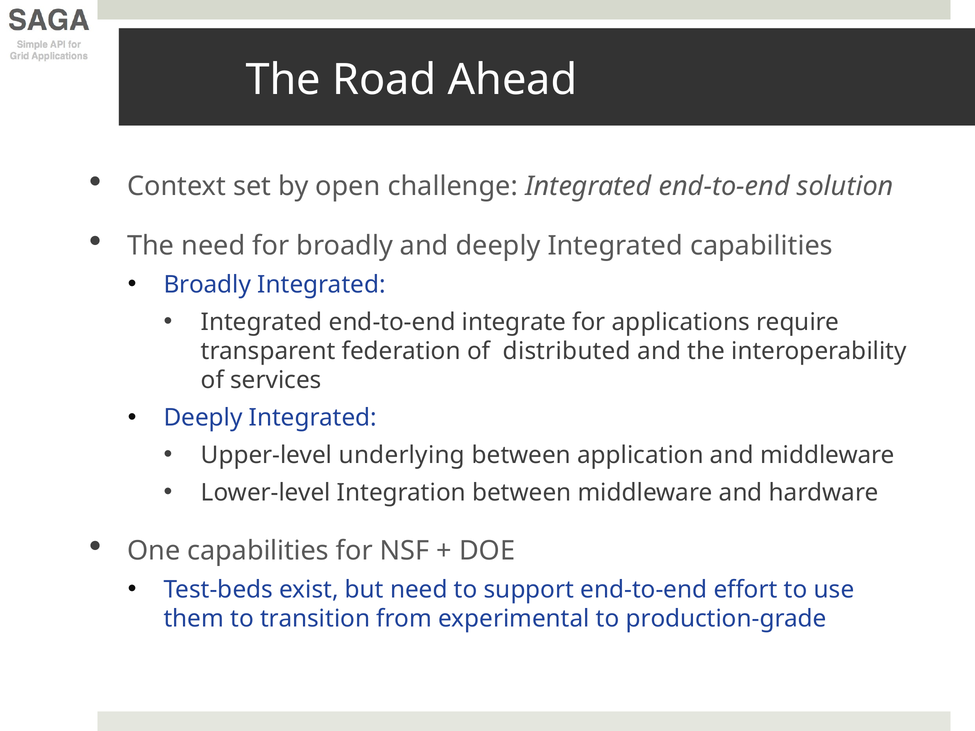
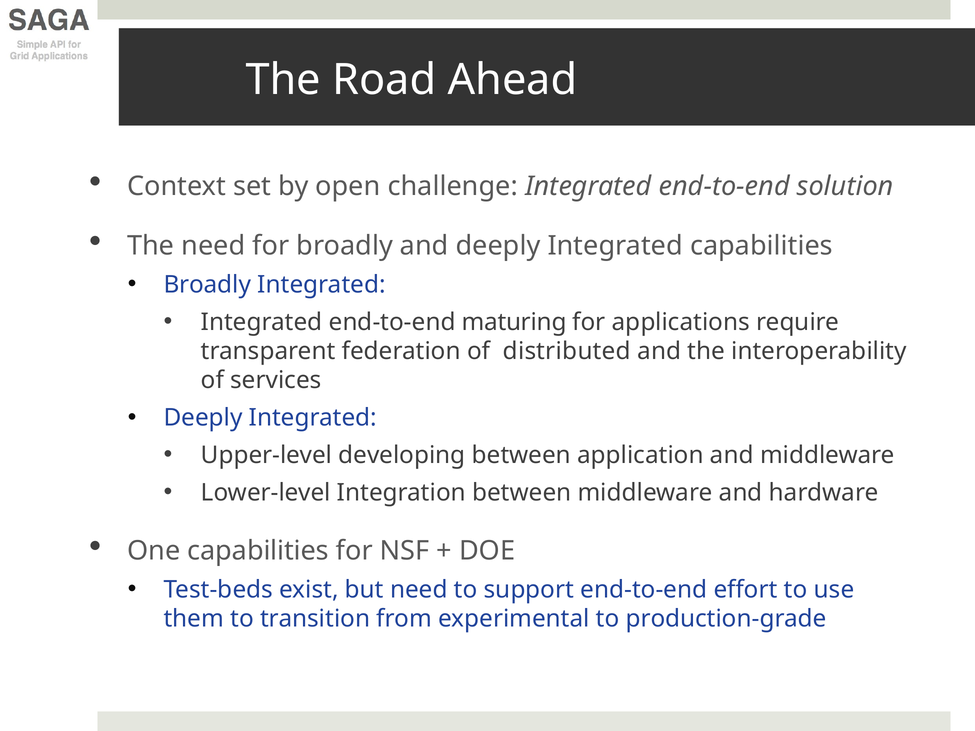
integrate: integrate -> maturing
underlying: underlying -> developing
